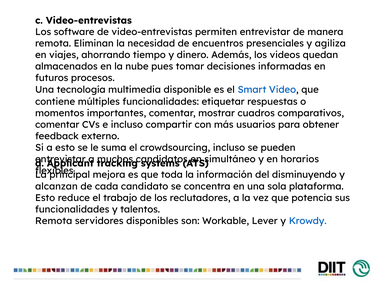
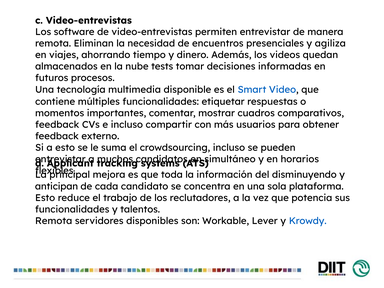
pues: pues -> tests
comentar at (57, 125): comentar -> feedback
alcanzan: alcanzan -> anticipan
